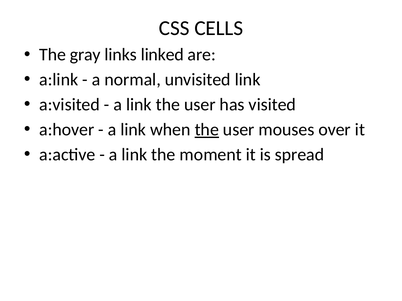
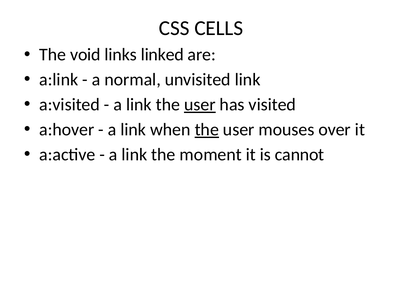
gray: gray -> void
user at (200, 105) underline: none -> present
spread: spread -> cannot
